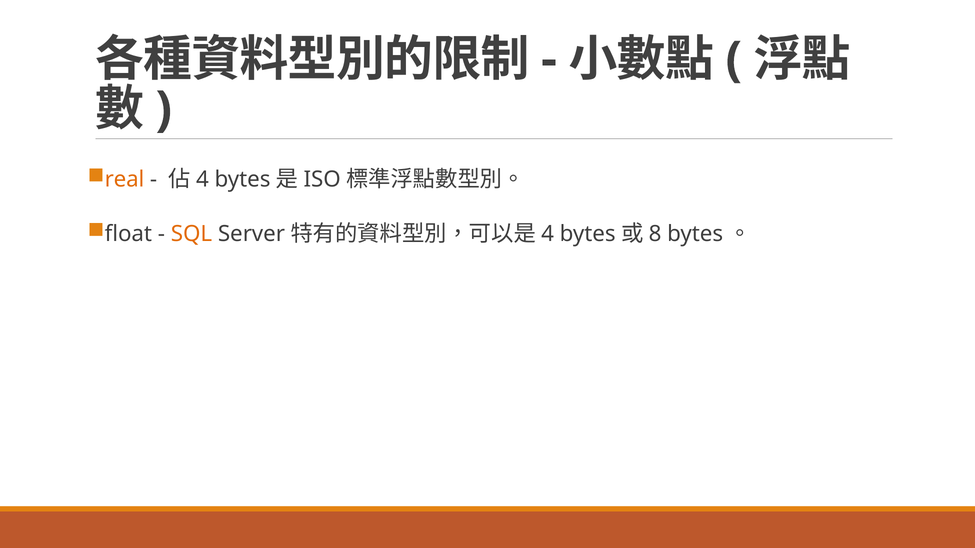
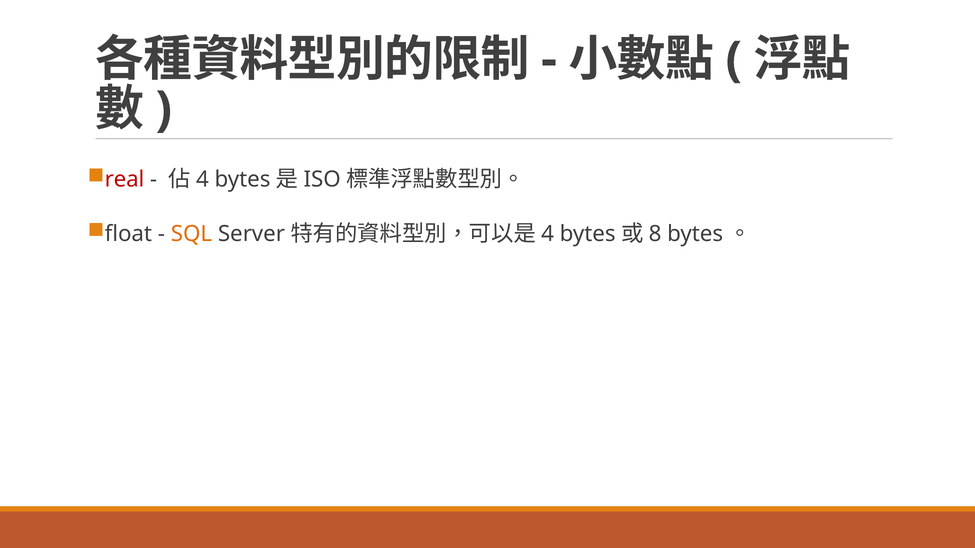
real colour: orange -> red
